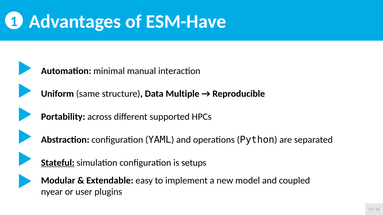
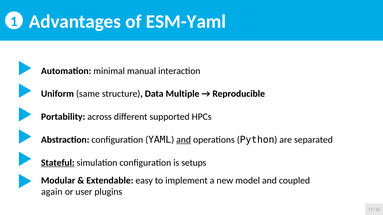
ESM-Have: ESM-Have -> ESM-Yaml
and at (184, 140) underline: none -> present
nyear: nyear -> again
